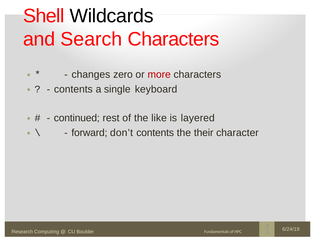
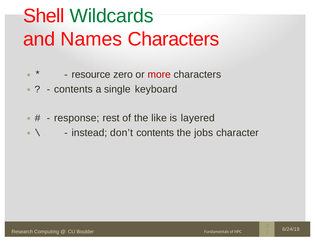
Wildcards colour: black -> green
Search: Search -> Names
changes: changes -> resource
continued: continued -> response
forward: forward -> instead
their: their -> jobs
